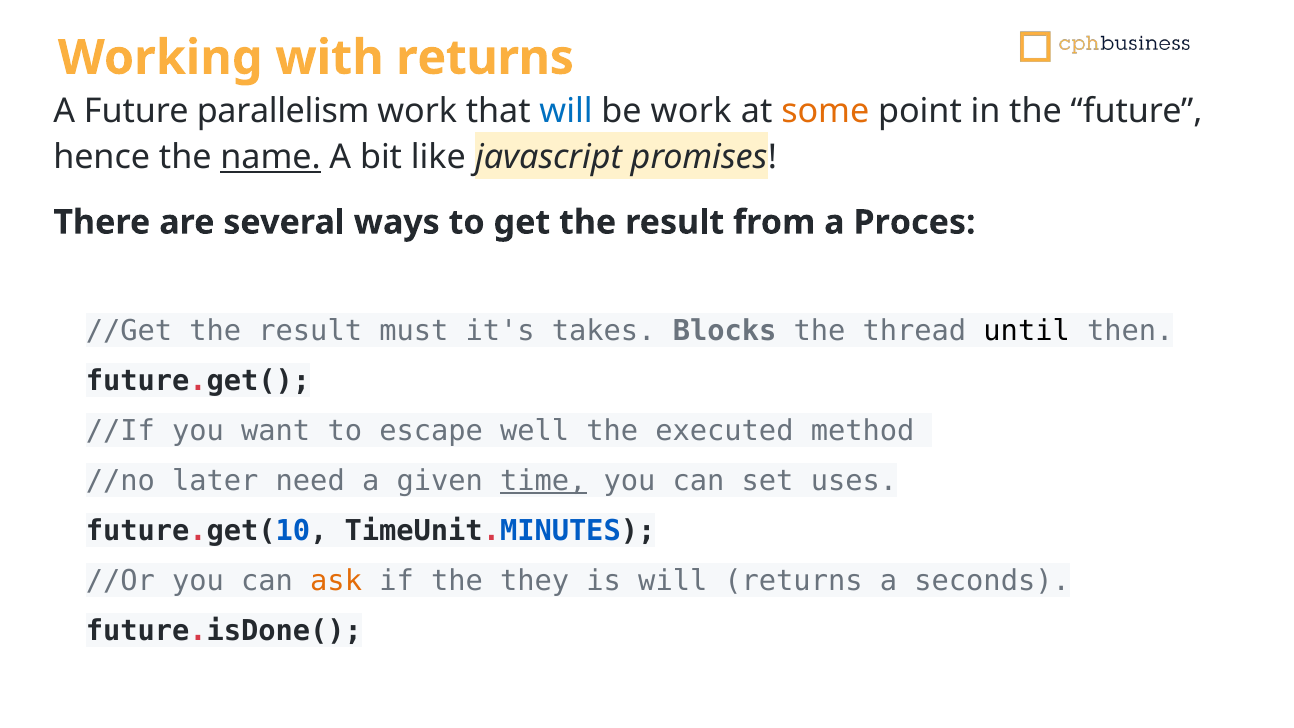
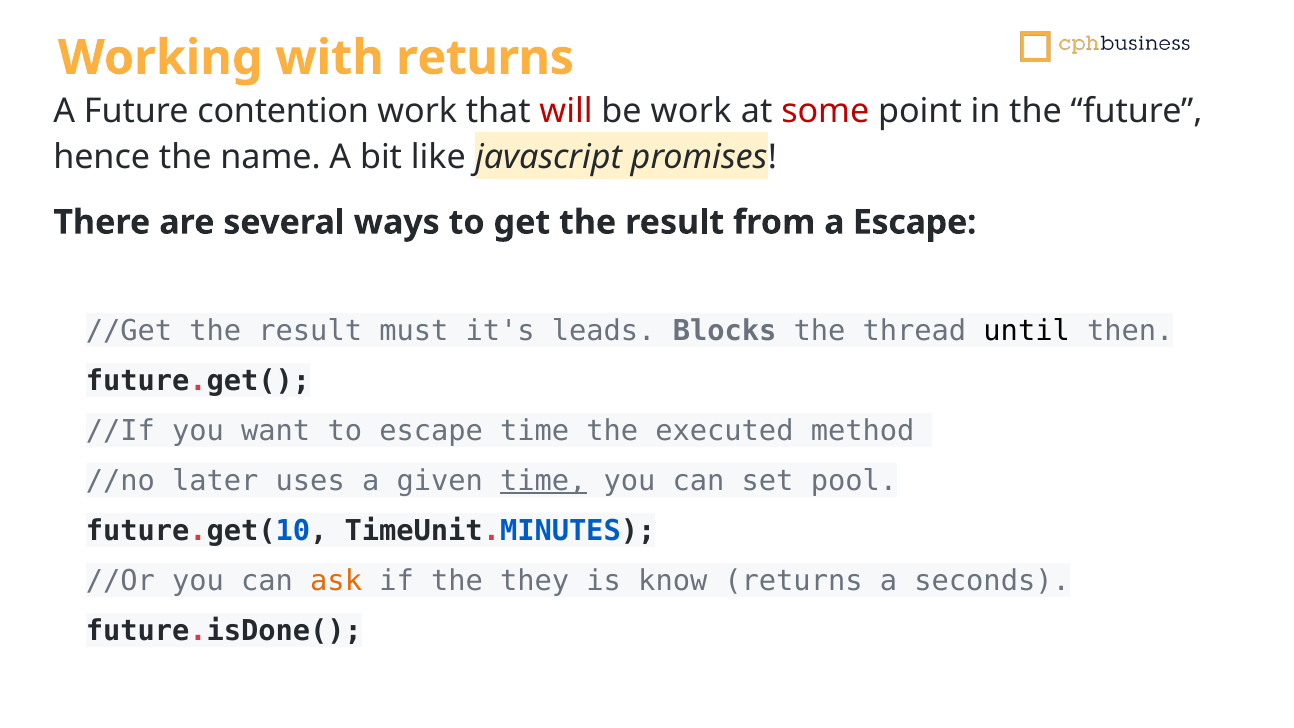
parallelism: parallelism -> contention
will at (566, 111) colour: blue -> red
some colour: orange -> red
name underline: present -> none
a Proces: Proces -> Escape
takes: takes -> leads
escape well: well -> time
need: need -> uses
uses: uses -> pool
is will: will -> know
